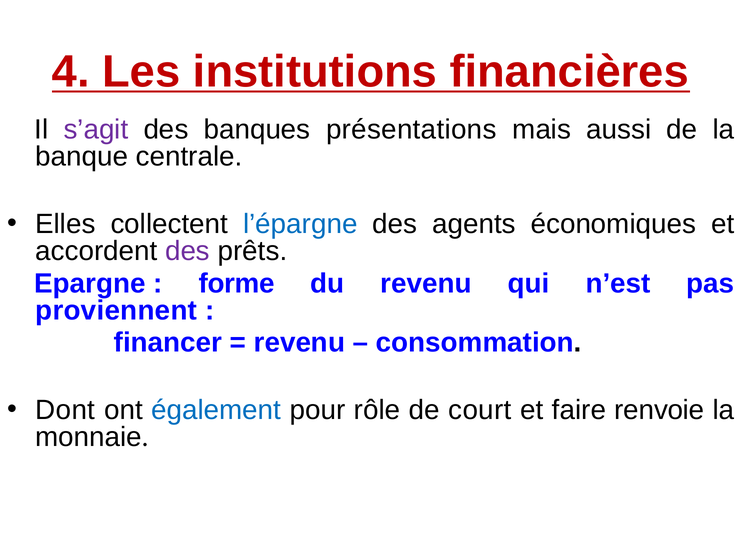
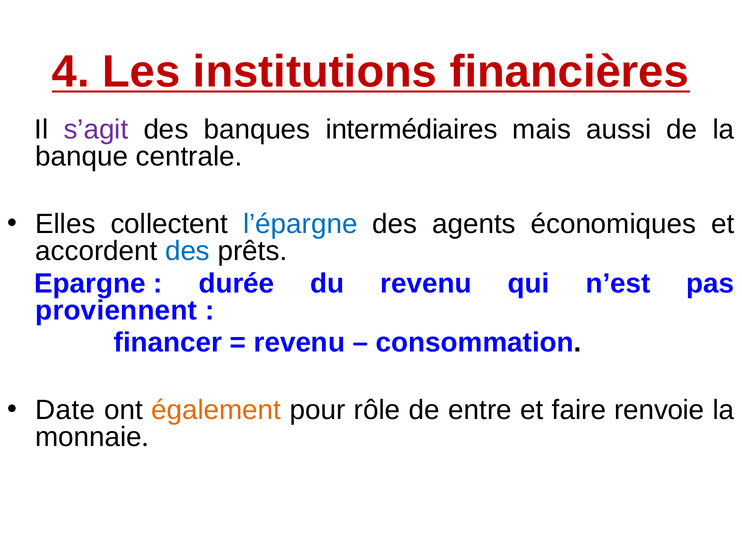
présentations: présentations -> intermédiaires
des at (187, 251) colour: purple -> blue
forme: forme -> durée
Dont: Dont -> Date
également colour: blue -> orange
court: court -> entre
